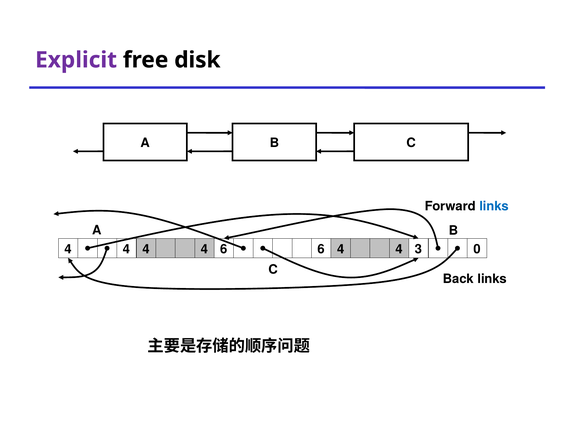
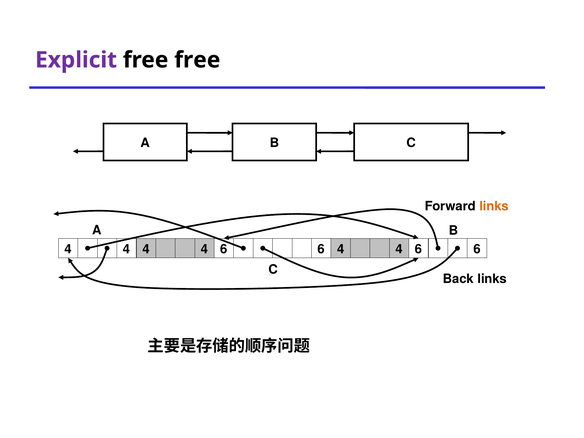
free disk: disk -> free
links at (494, 206) colour: blue -> orange
3 at (419, 249): 3 -> 6
0 at (477, 249): 0 -> 6
